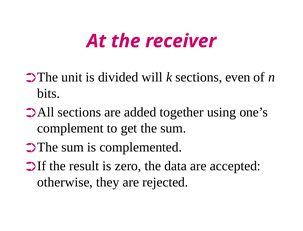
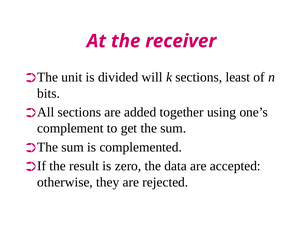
even: even -> least
